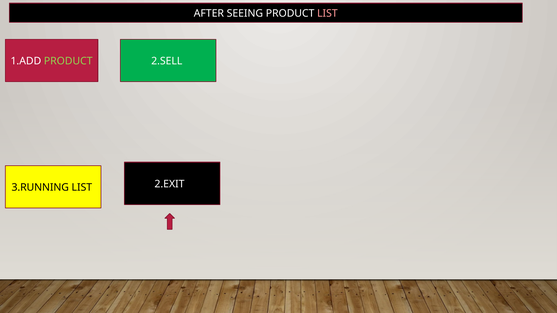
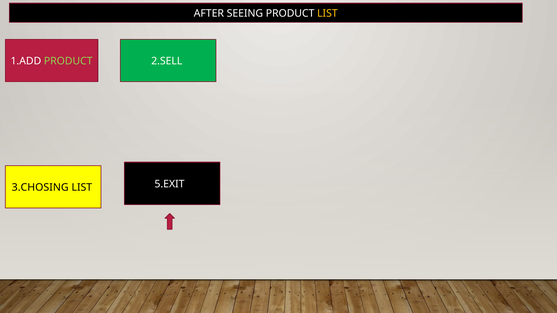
LIST at (327, 14) colour: pink -> yellow
3.RUNNING: 3.RUNNING -> 3.CHOSING
2.EXIT: 2.EXIT -> 5.EXIT
